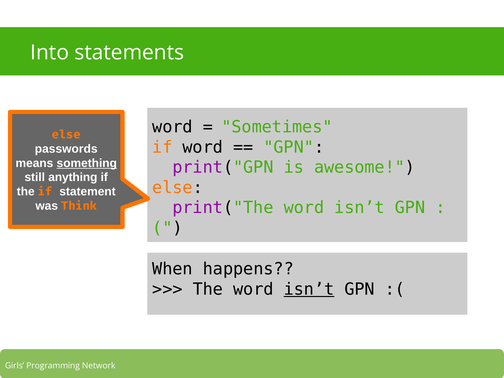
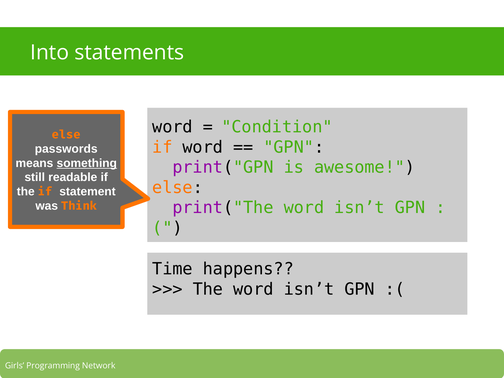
Sometimes: Sometimes -> Condition
anything: anything -> readable
When: When -> Time
isn’t at (309, 289) underline: present -> none
